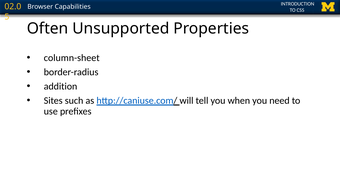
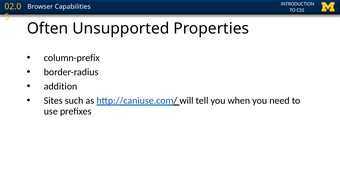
column-sheet: column-sheet -> column-prefix
